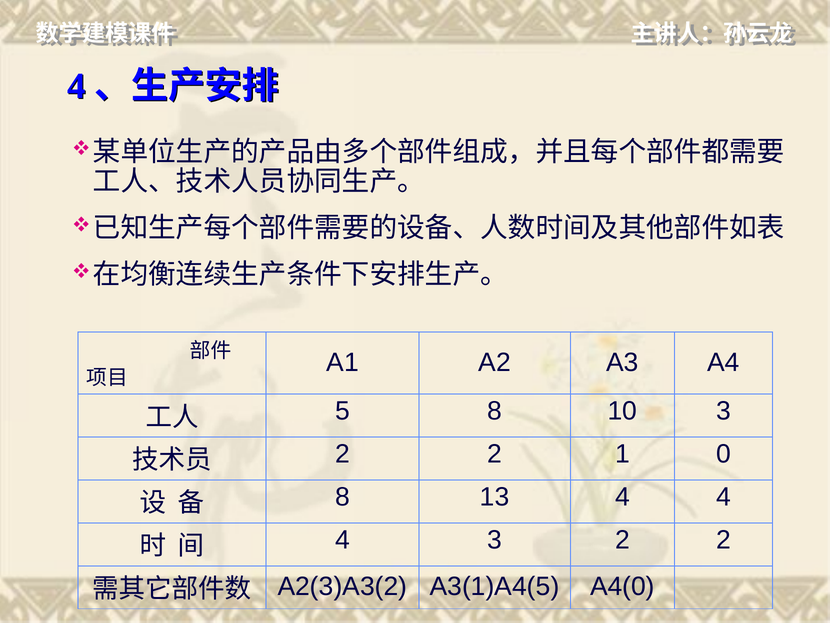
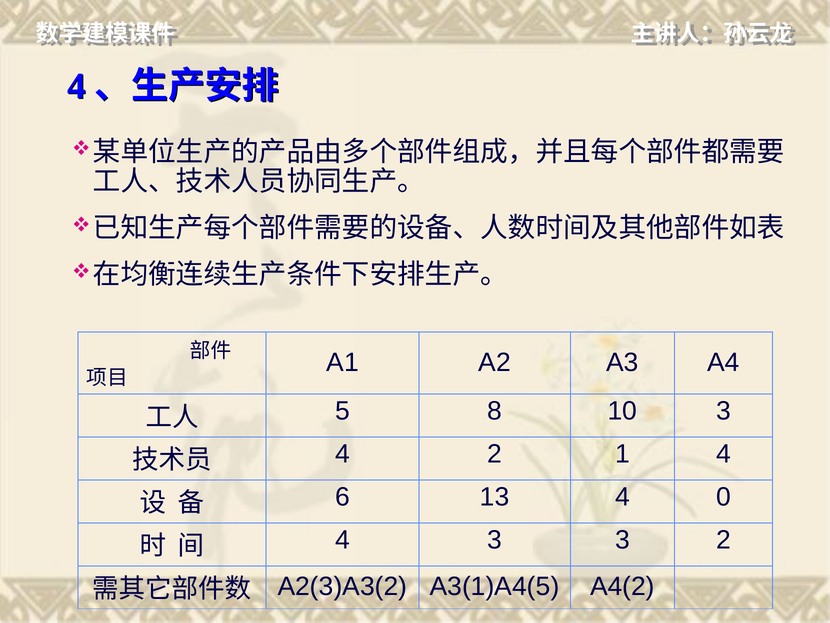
2 at (343, 454): 2 -> 4
1 0: 0 -> 4
8 at (343, 496): 8 -> 6
4 4: 4 -> 0
3 2: 2 -> 3
A4(0: A4(0 -> A4(2
